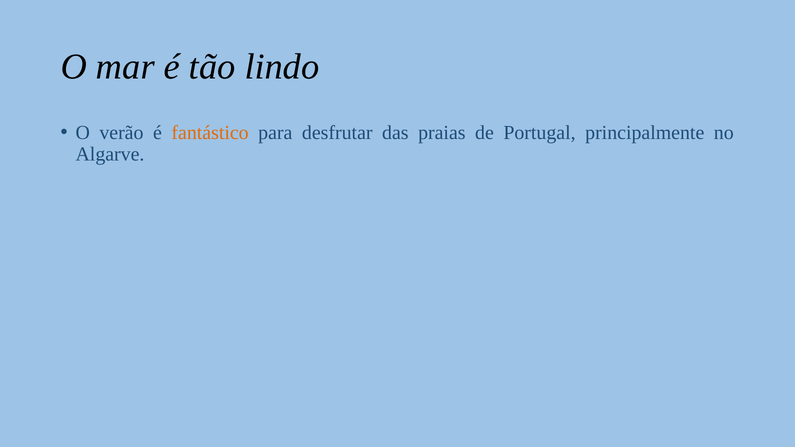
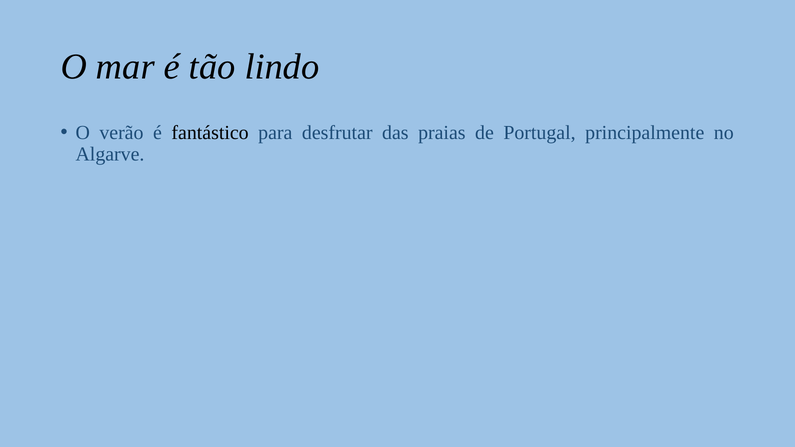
fantástico colour: orange -> black
